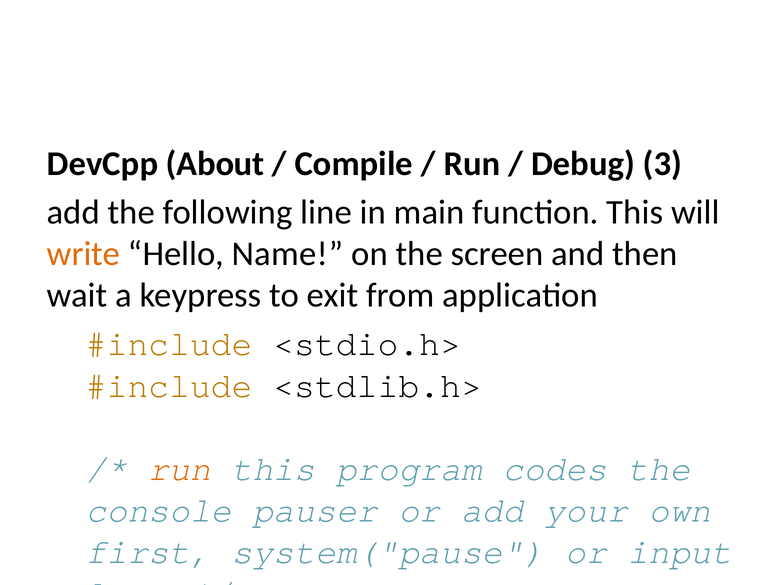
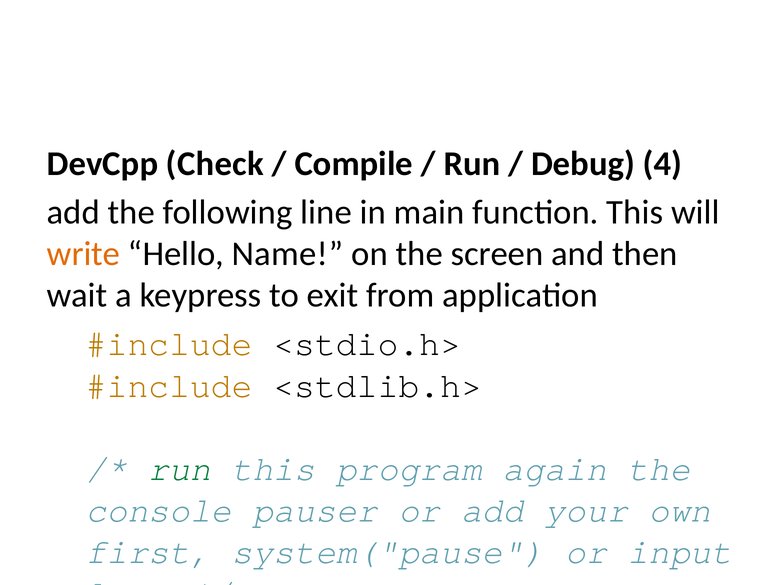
About: About -> Check
3: 3 -> 4
run at (180, 469) colour: orange -> green
codes: codes -> again
